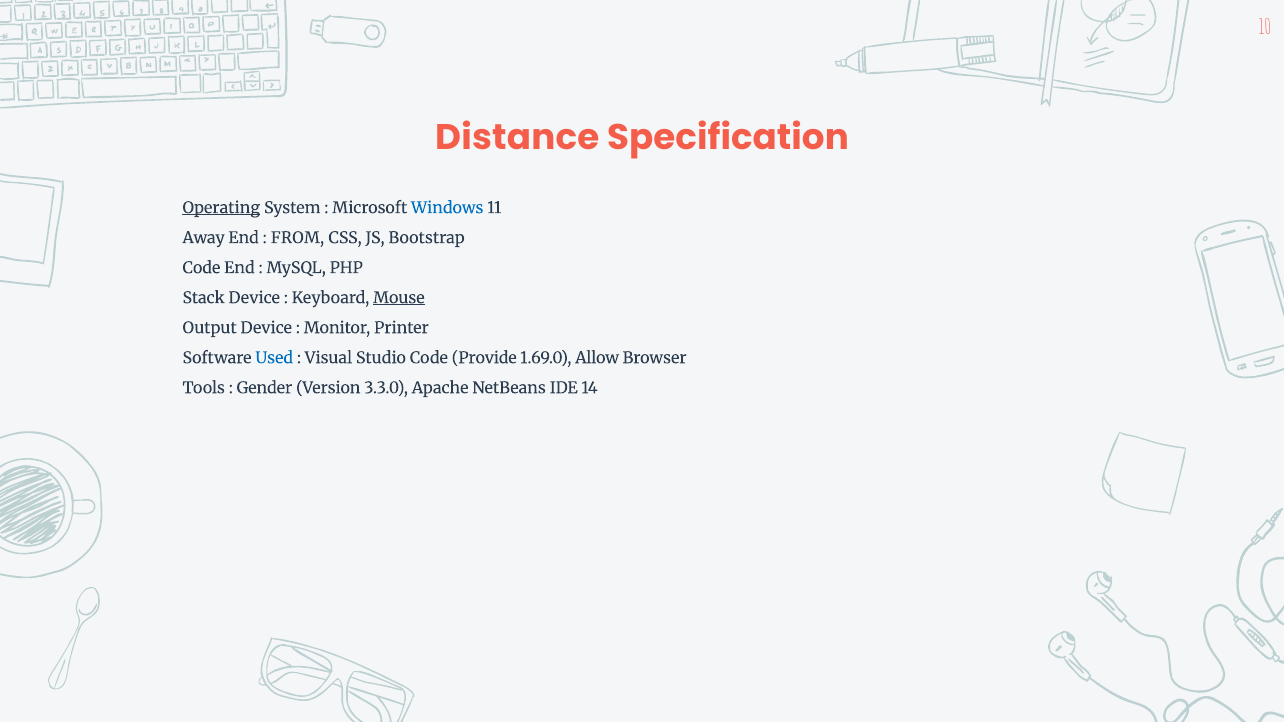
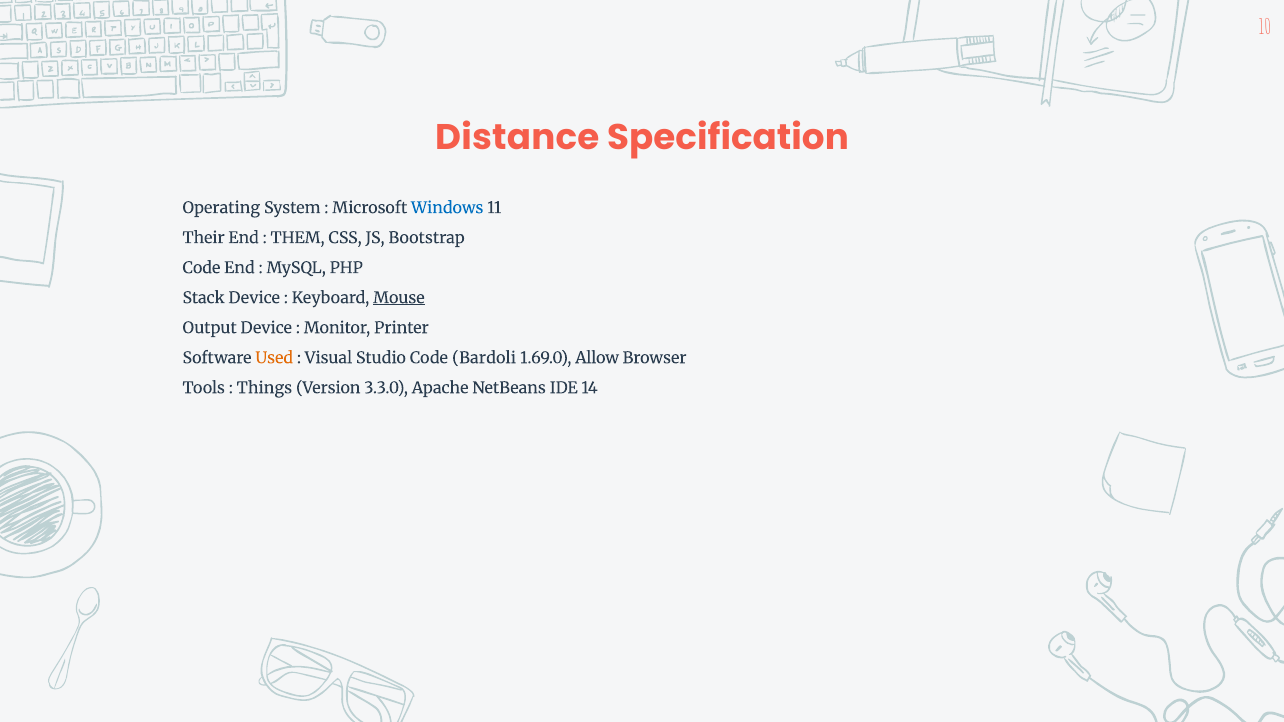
Operating underline: present -> none
Away: Away -> Their
FROM: FROM -> THEM
Used colour: blue -> orange
Provide: Provide -> Bardoli
Gender: Gender -> Things
